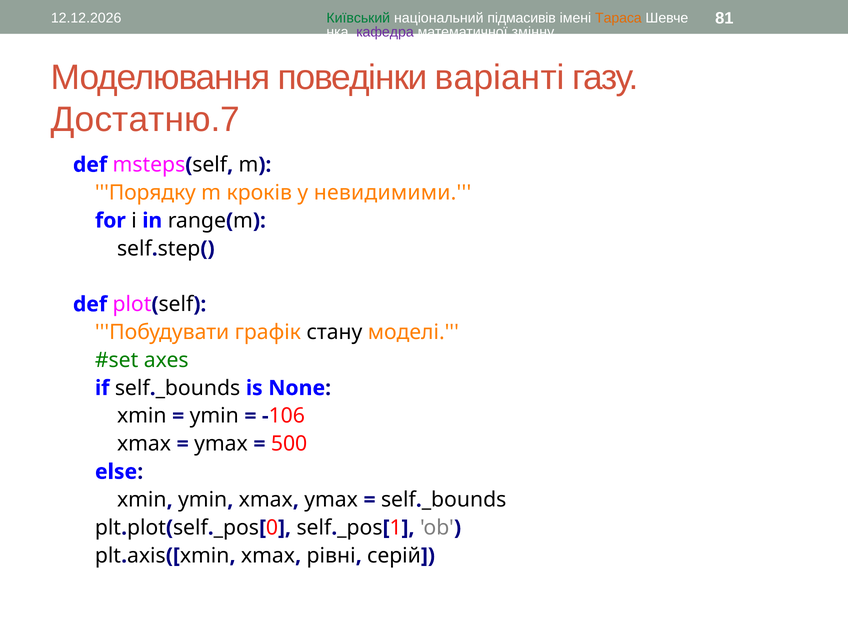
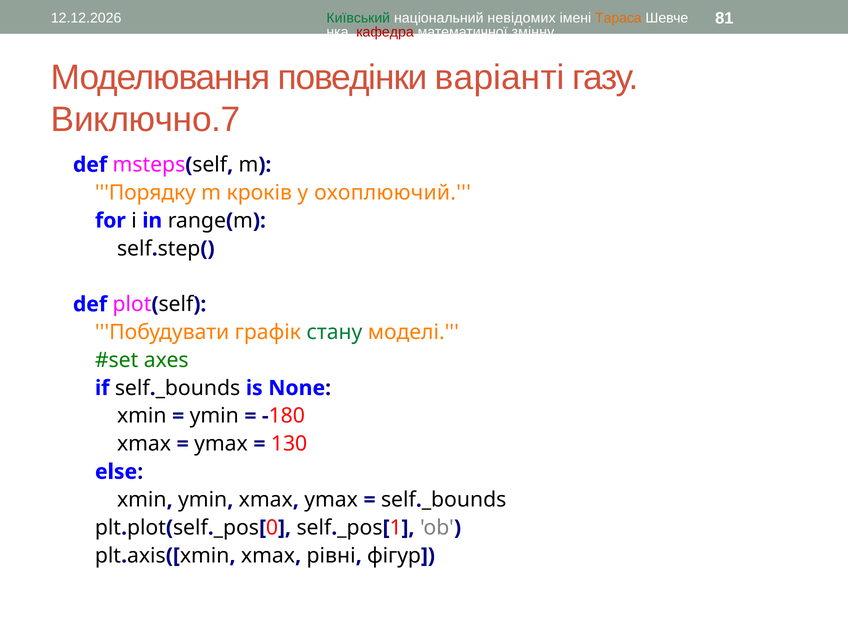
підмасивів: підмасивів -> невідомих
кафедра colour: purple -> red
Достатню.7: Достатню.7 -> Виключно.7
невидимими: невидимими -> охоплюючий
стану colour: black -> green
106: 106 -> 180
500: 500 -> 130
серій: серій -> фігур
